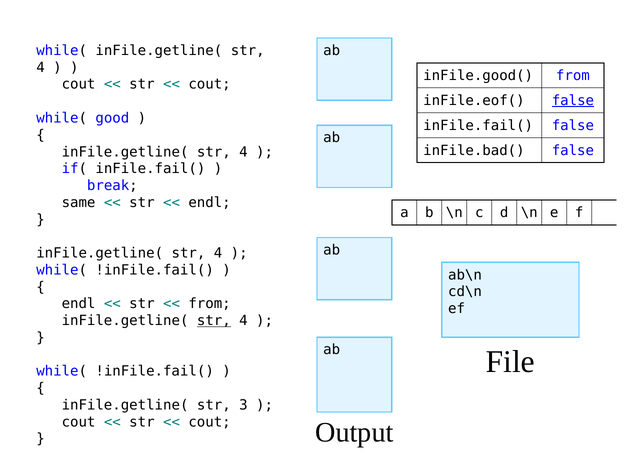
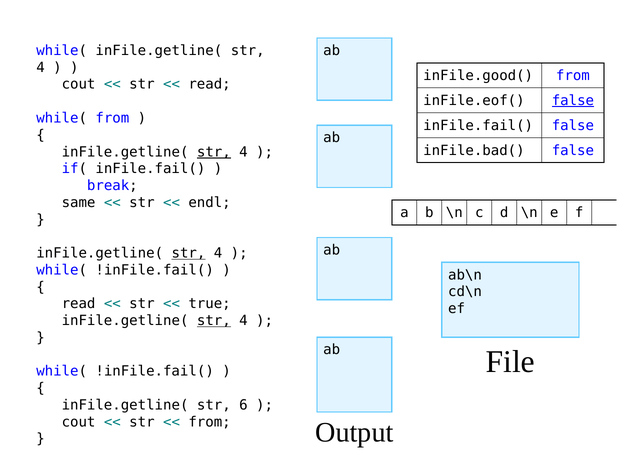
cout at (210, 84): cout -> read
while( good: good -> from
str at (214, 152) underline: none -> present
str at (189, 253) underline: none -> present
endl at (79, 304): endl -> read
from at (210, 304): from -> true
3: 3 -> 6
cout at (210, 422): cout -> from
